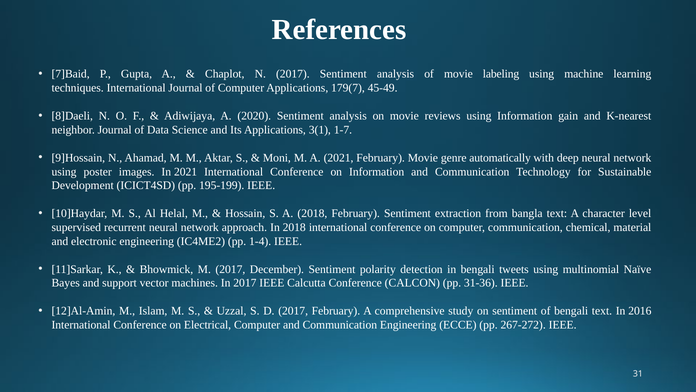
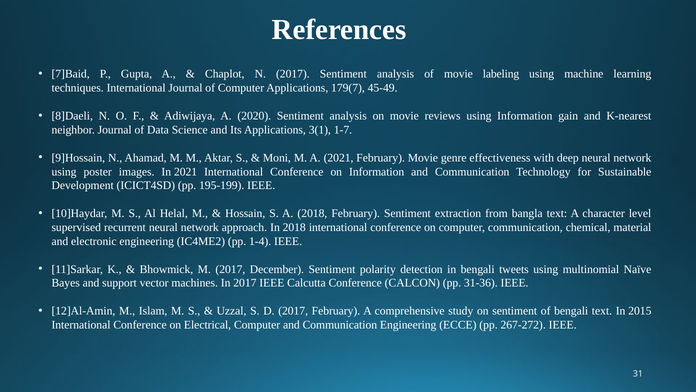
automatically: automatically -> effectiveness
2016: 2016 -> 2015
